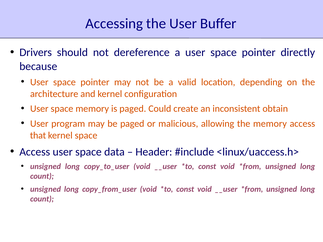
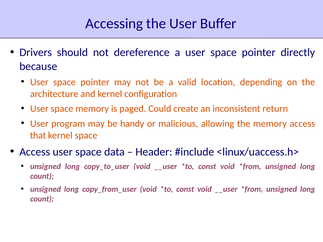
obtain: obtain -> return
be paged: paged -> handy
